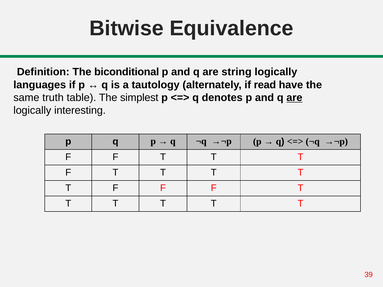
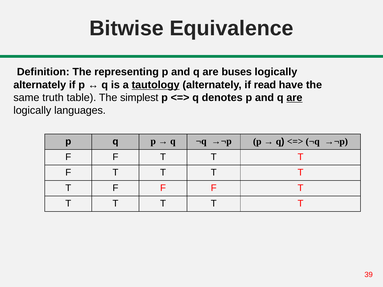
biconditional: biconditional -> representing
string: string -> buses
languages at (40, 85): languages -> alternately
tautology underline: none -> present
interesting: interesting -> languages
